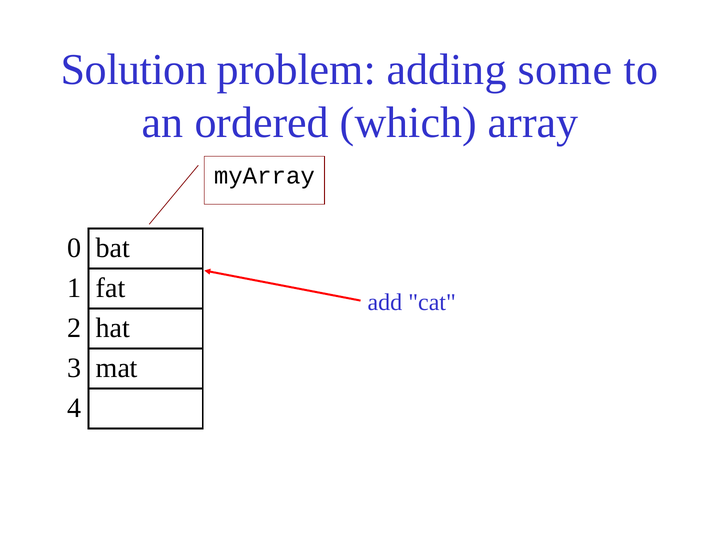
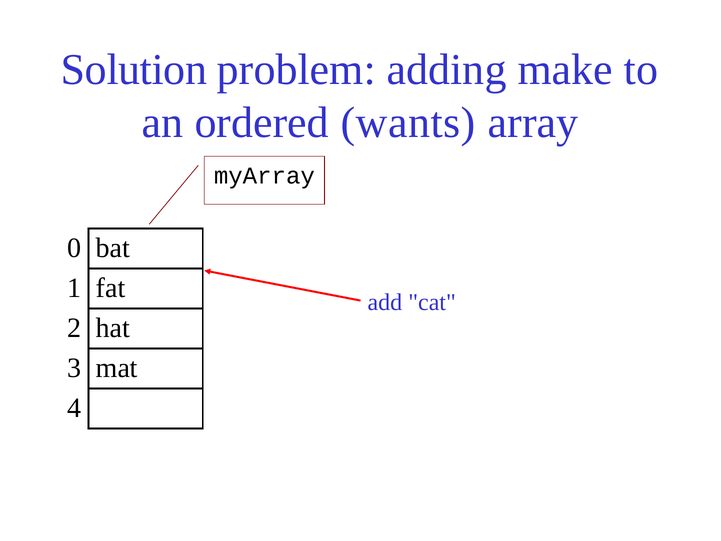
some: some -> make
which: which -> wants
